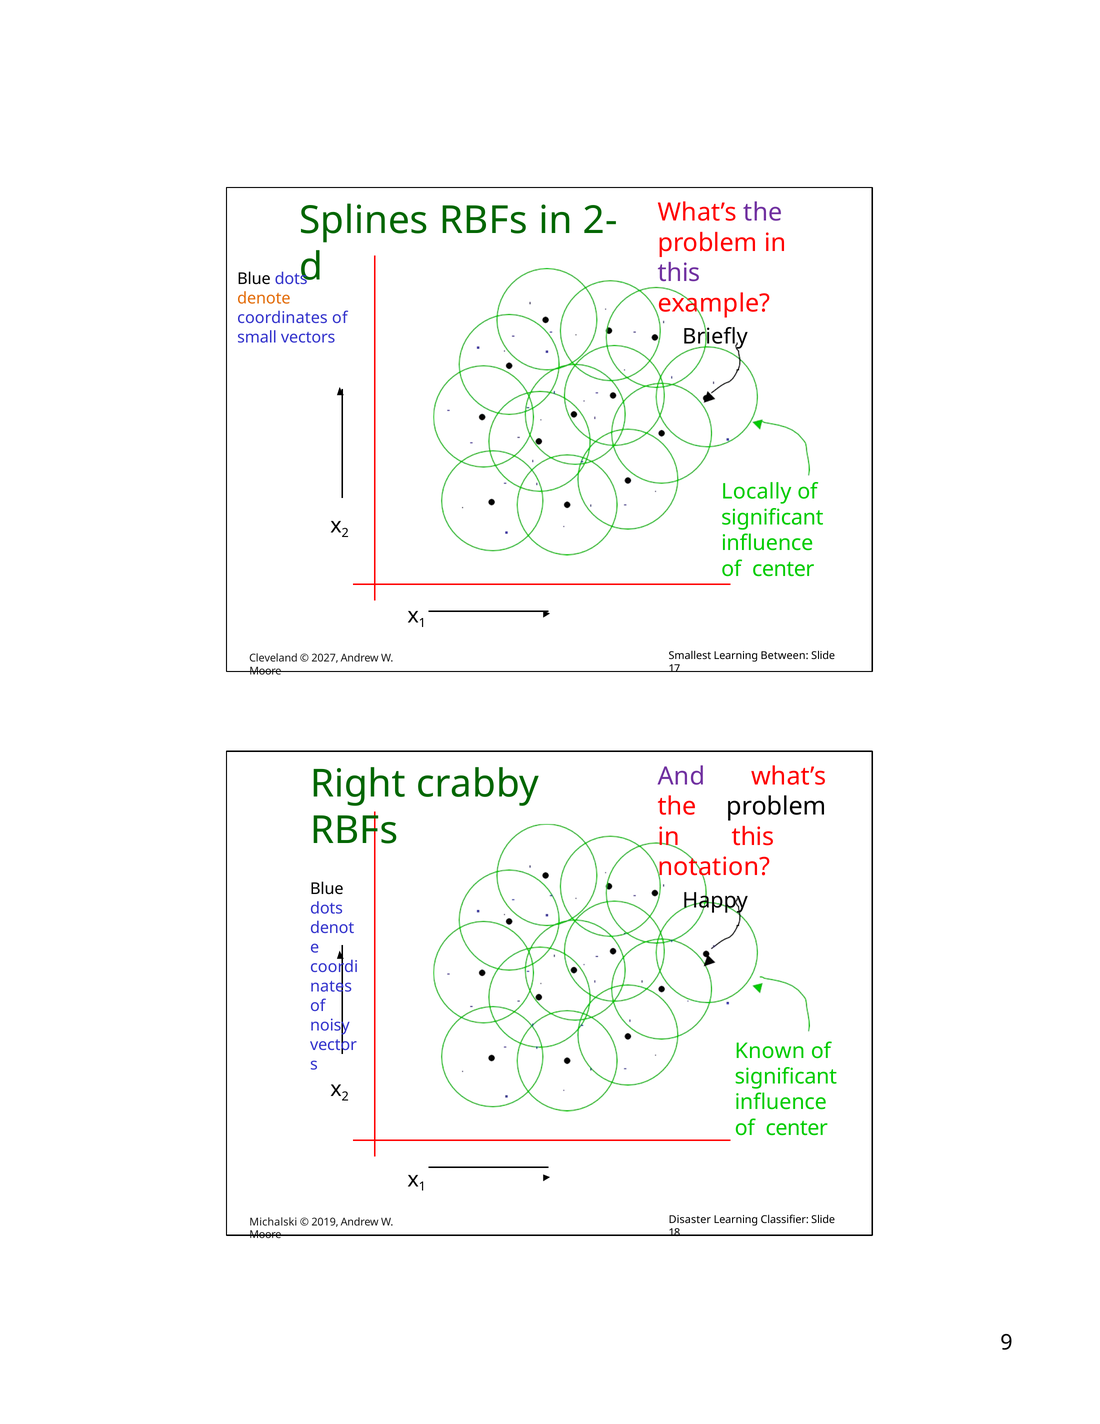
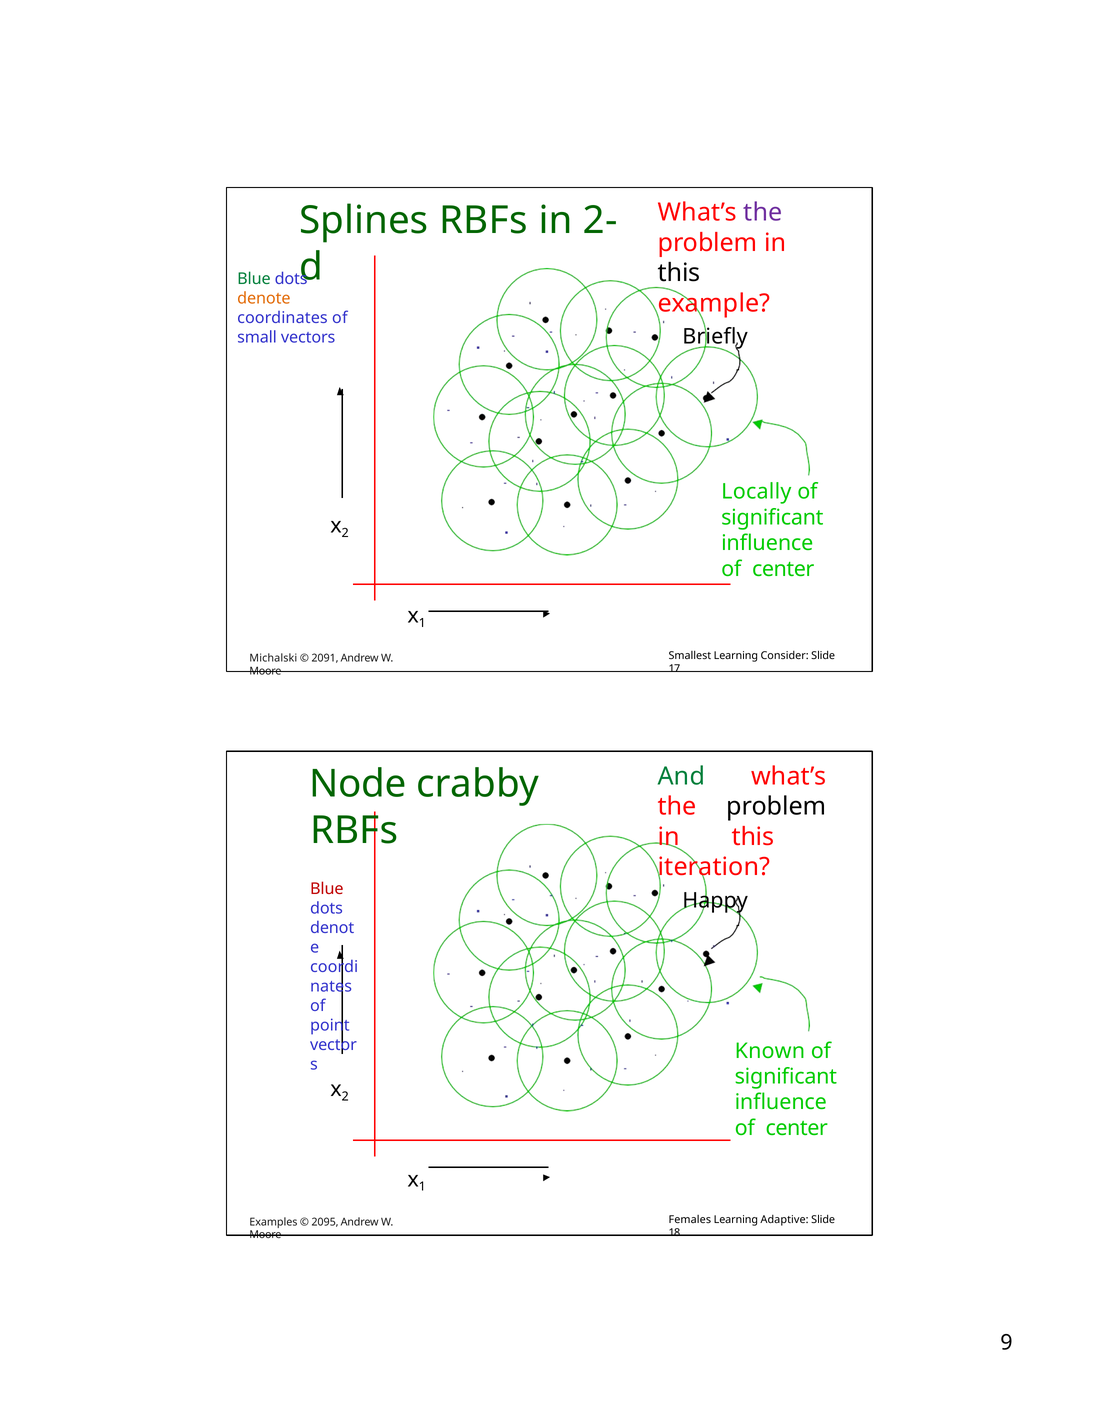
this at (679, 273) colour: purple -> black
Blue at (254, 279) colour: black -> green
Between: Between -> Consider
Cleveland: Cleveland -> Michalski
2027: 2027 -> 2091
And colour: purple -> green
Right: Right -> Node
notation: notation -> iteration
Blue at (327, 889) colour: black -> red
noisy: noisy -> point
Disaster: Disaster -> Females
Classifier: Classifier -> Adaptive
Michalski: Michalski -> Examples
2019: 2019 -> 2095
